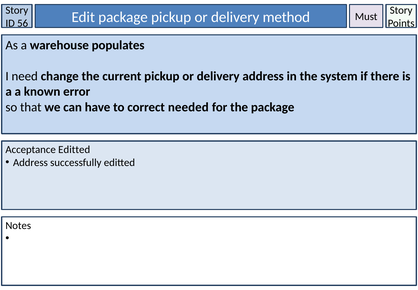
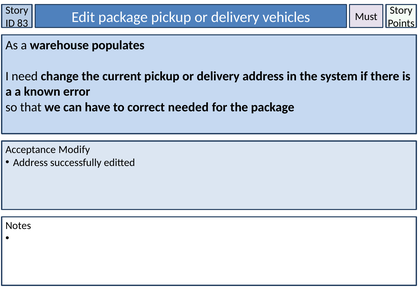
56: 56 -> 83
method: method -> vehicles
Acceptance Editted: Editted -> Modify
